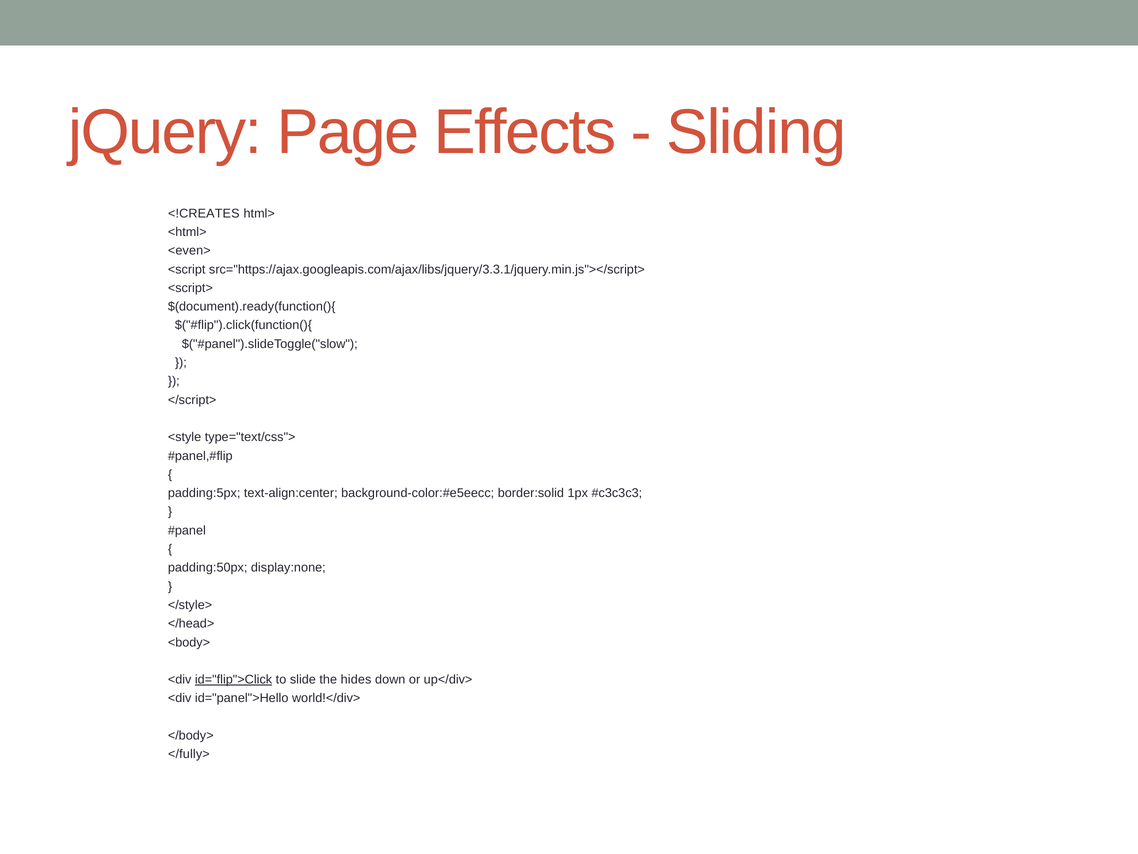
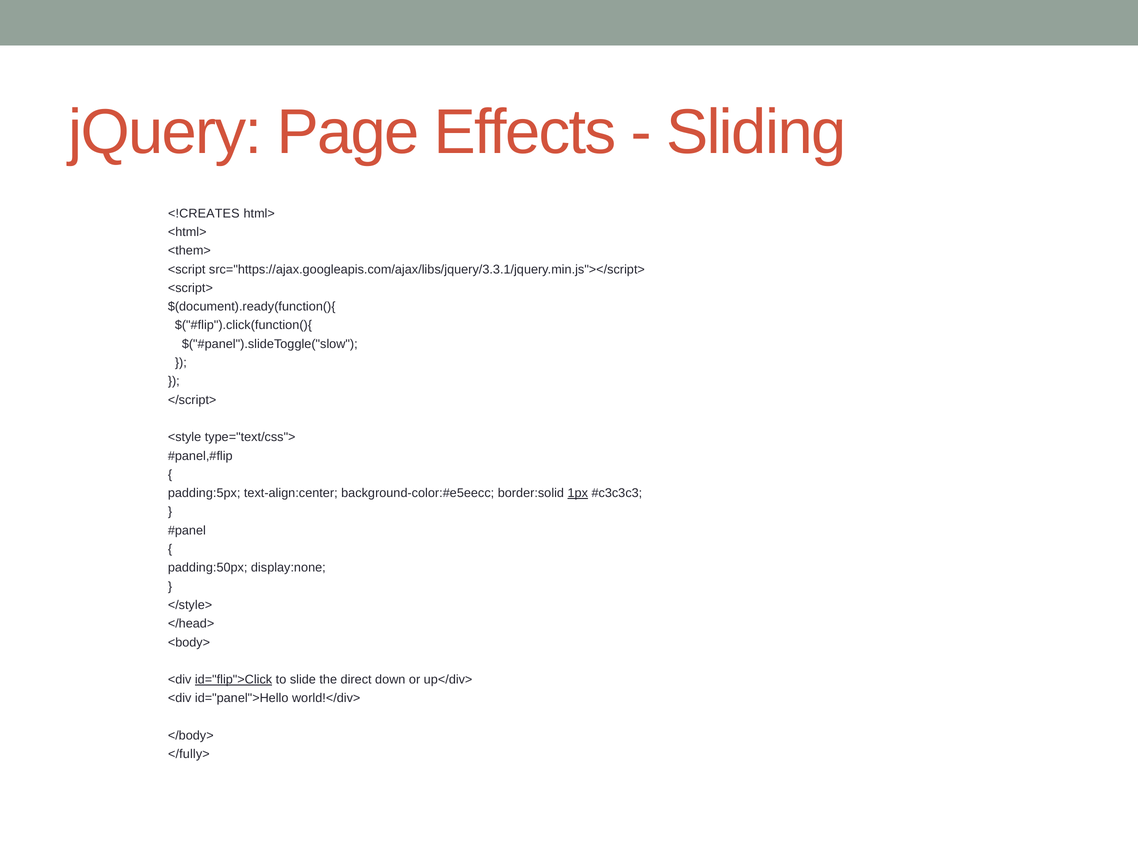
<even>: <even> -> <them>
1px underline: none -> present
hides: hides -> direct
